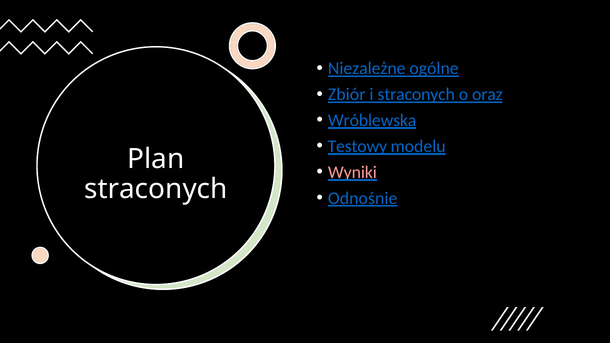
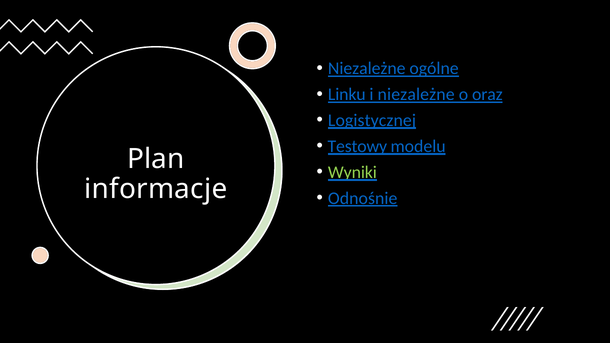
Zbiór: Zbiór -> Linku
i straconych: straconych -> niezależne
Wróblewska: Wróblewska -> Logistycznej
Wyniki colour: pink -> light green
straconych at (156, 189): straconych -> informacje
